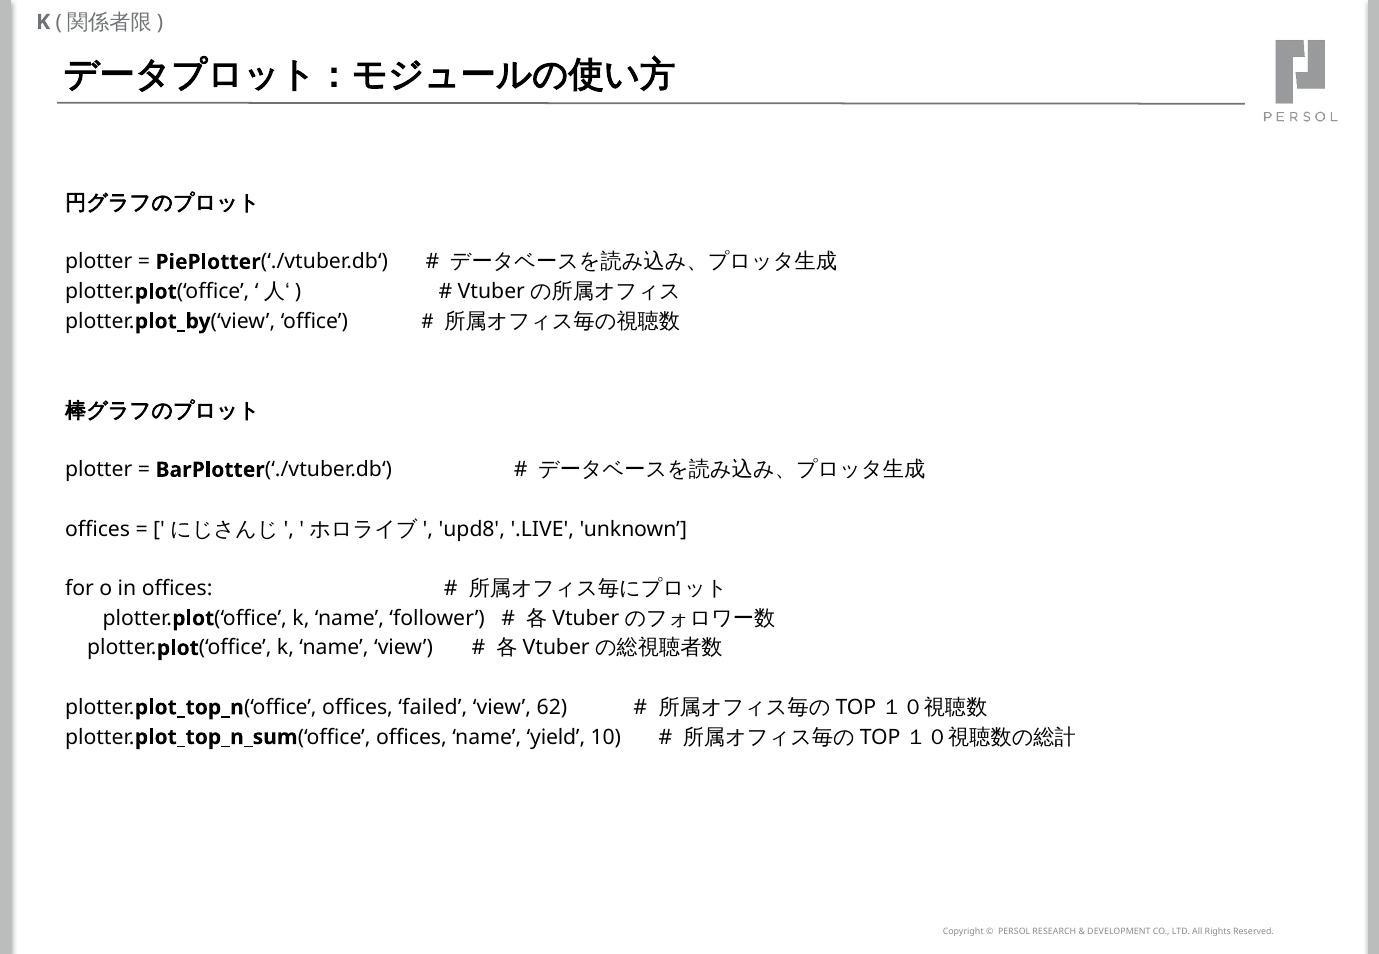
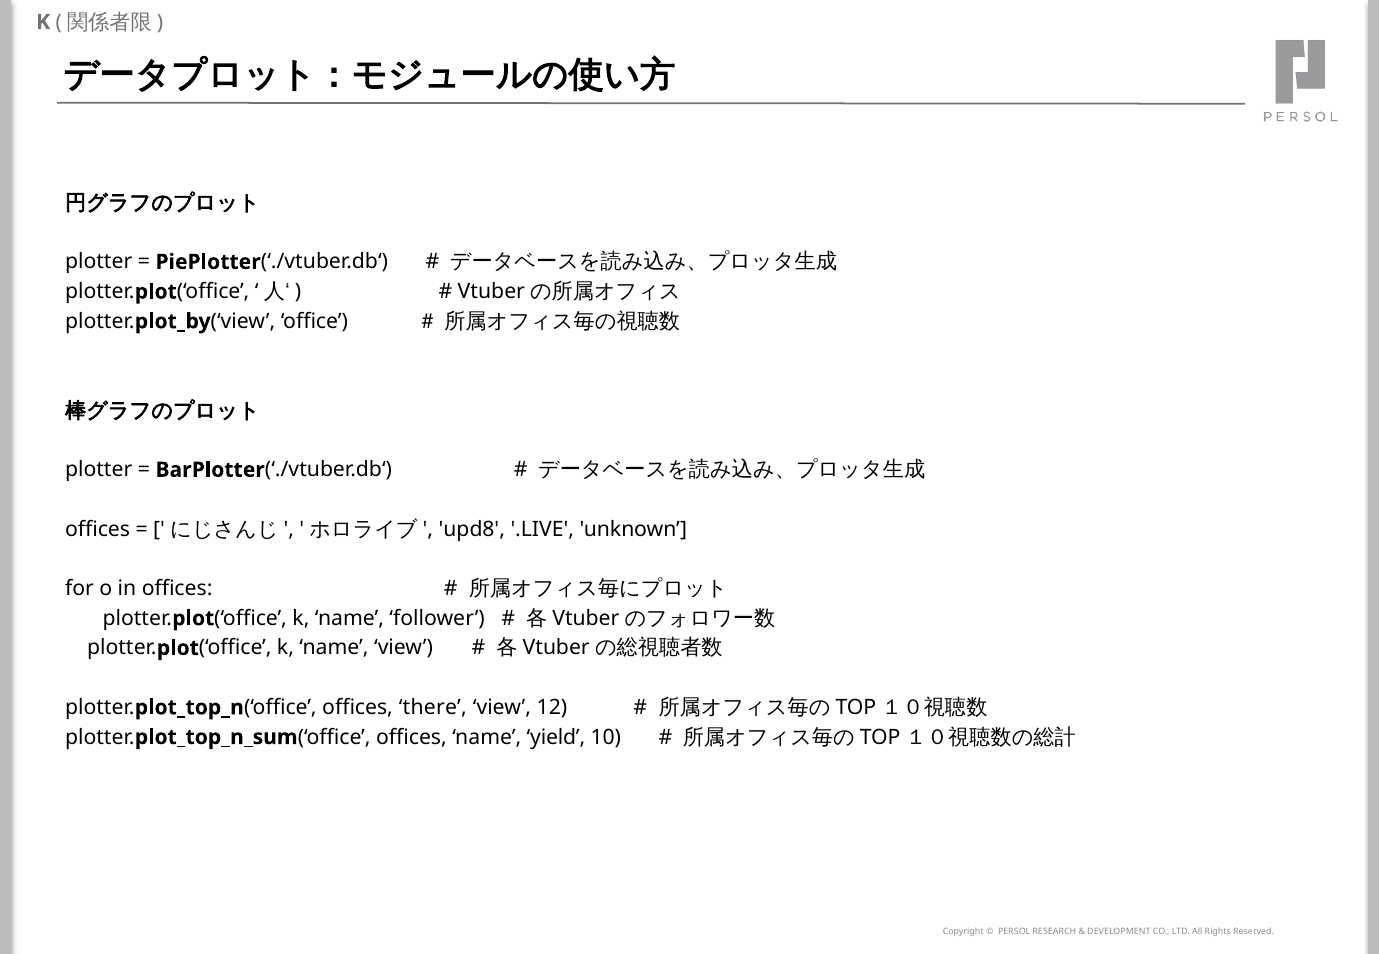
failed: failed -> there
62: 62 -> 12
